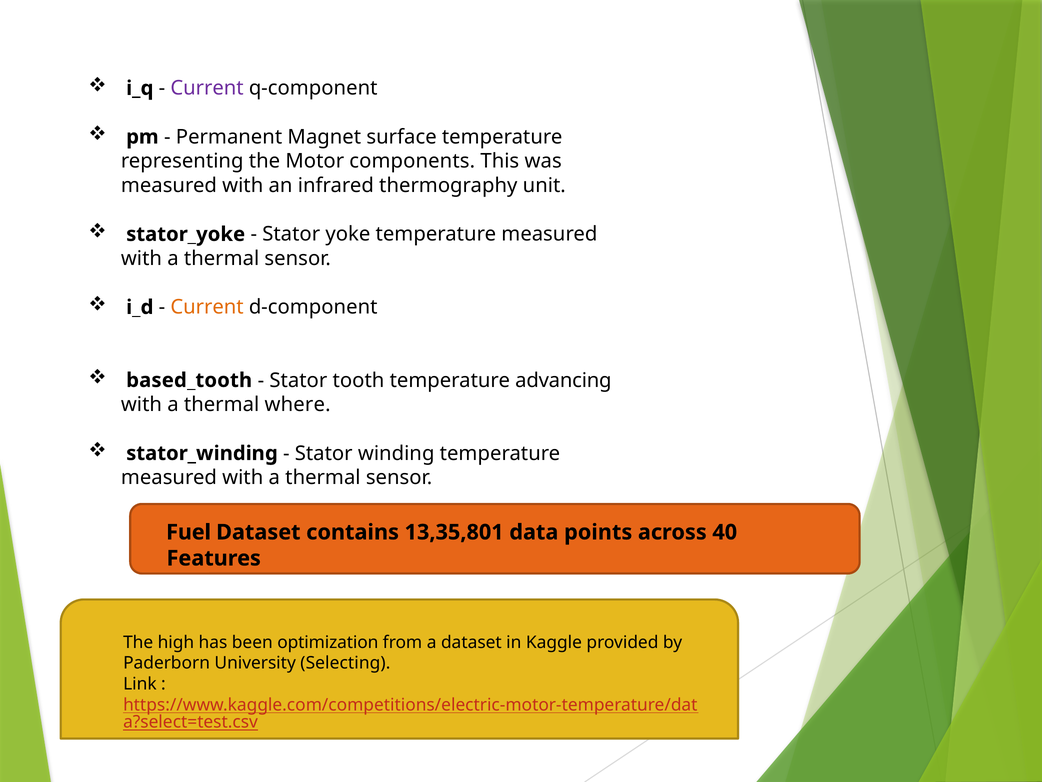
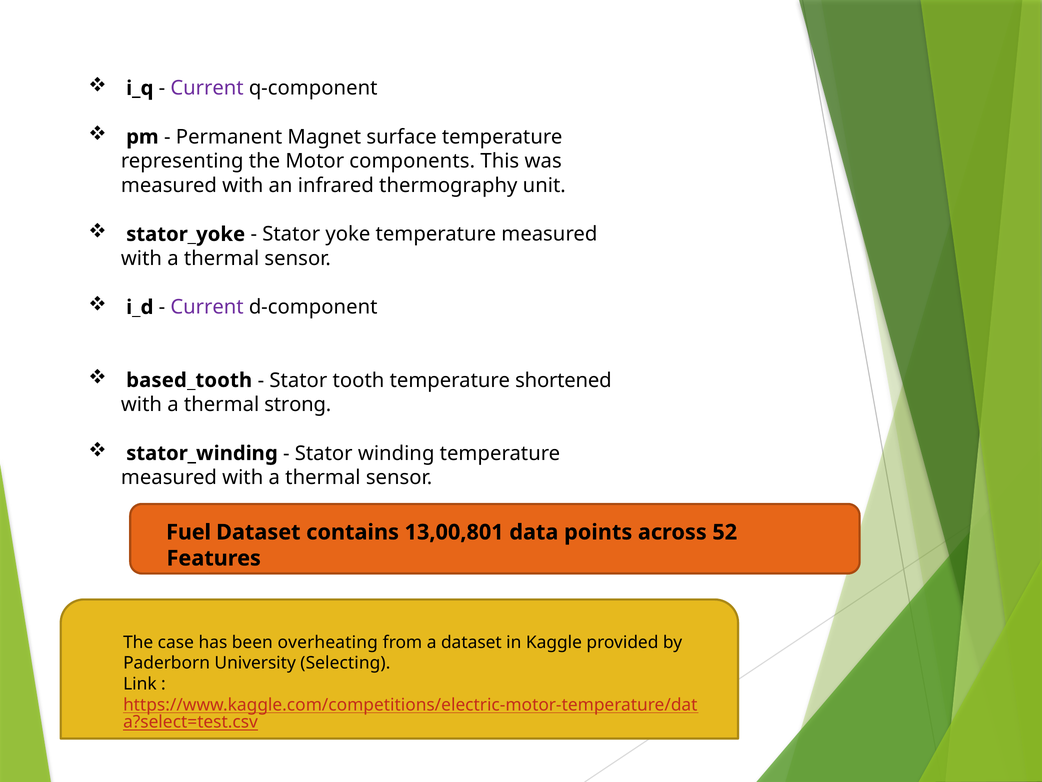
Current at (207, 307) colour: orange -> purple
advancing: advancing -> shortened
where: where -> strong
13,35,801: 13,35,801 -> 13,00,801
40: 40 -> 52
high: high -> case
optimization: optimization -> overheating
